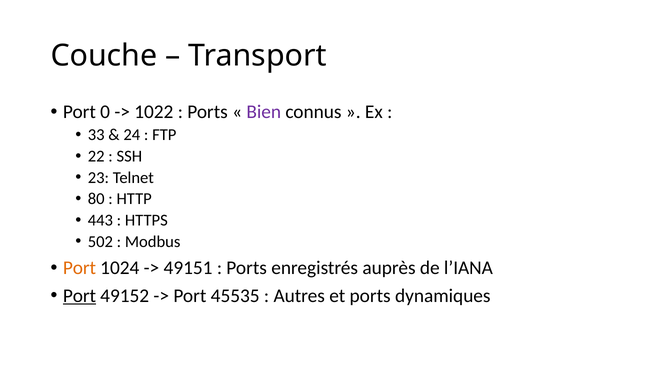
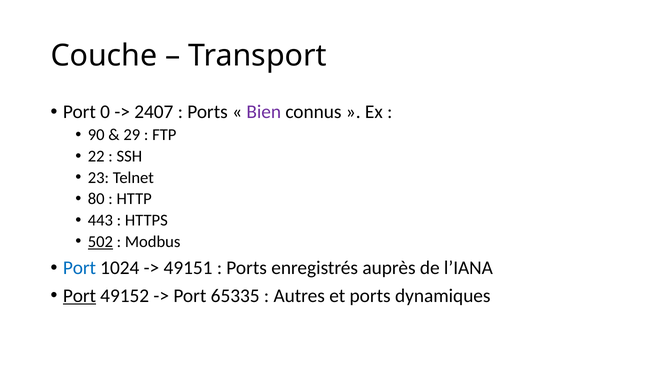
1022: 1022 -> 2407
33: 33 -> 90
24: 24 -> 29
502 underline: none -> present
Port at (79, 268) colour: orange -> blue
45535: 45535 -> 65335
